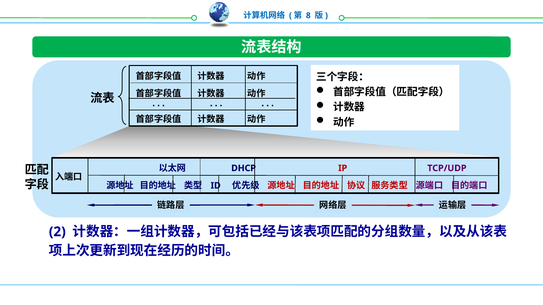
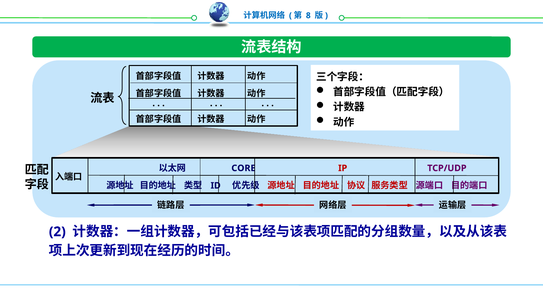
DHCP: DHCP -> CORE
